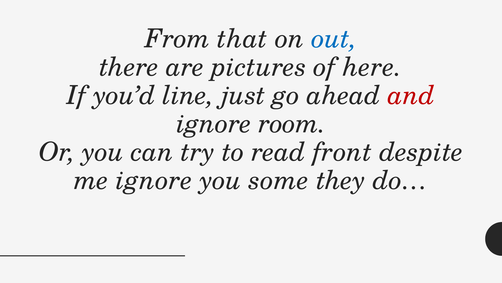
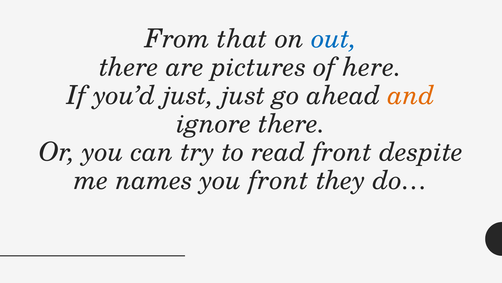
you’d line: line -> just
and colour: red -> orange
ignore room: room -> there
me ignore: ignore -> names
you some: some -> front
